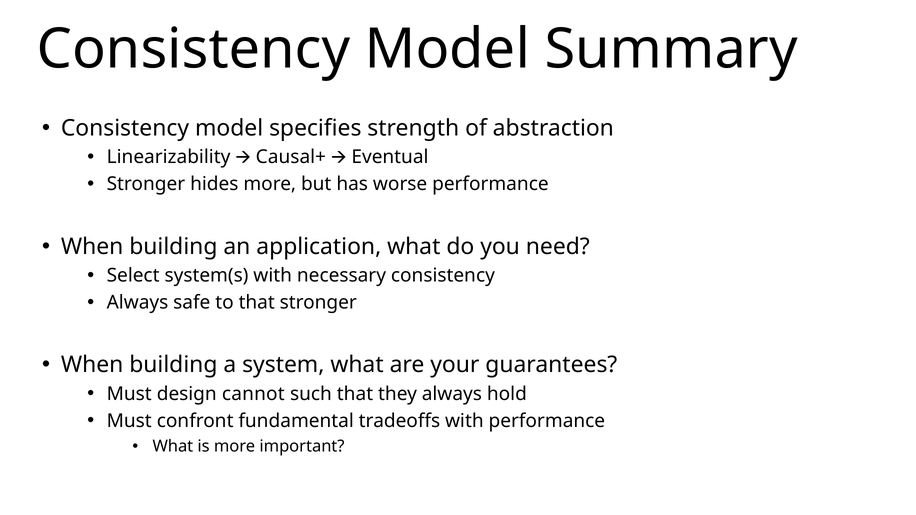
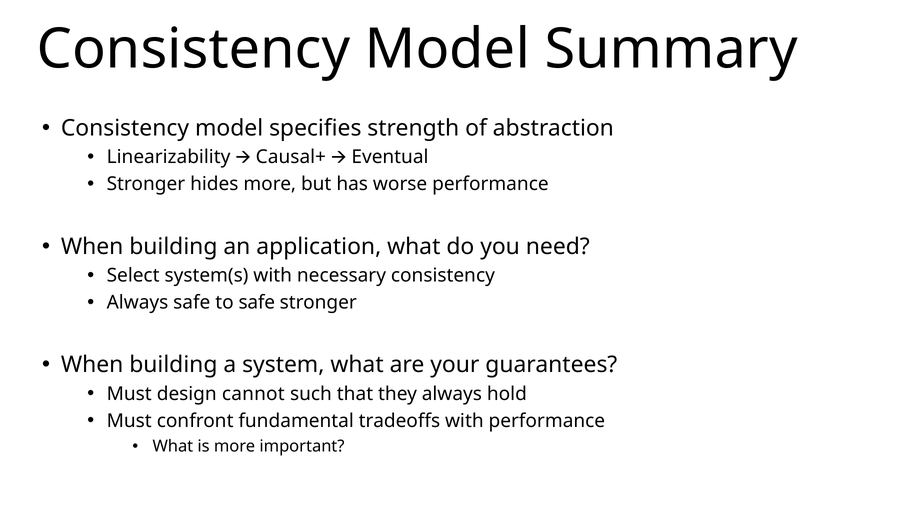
to that: that -> safe
